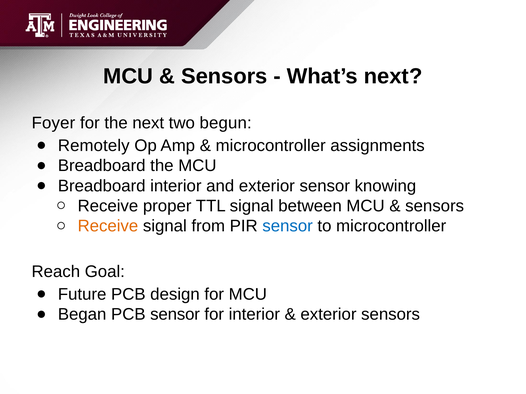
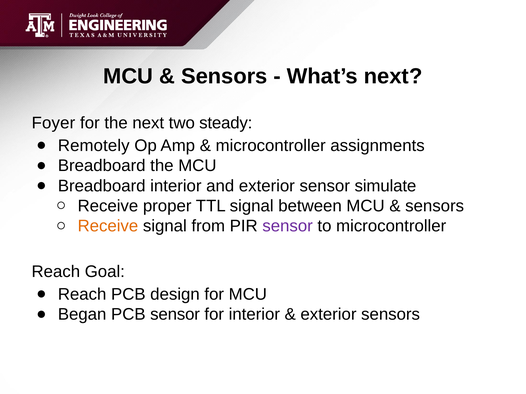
begun: begun -> steady
knowing: knowing -> simulate
sensor at (288, 226) colour: blue -> purple
Future at (82, 295): Future -> Reach
